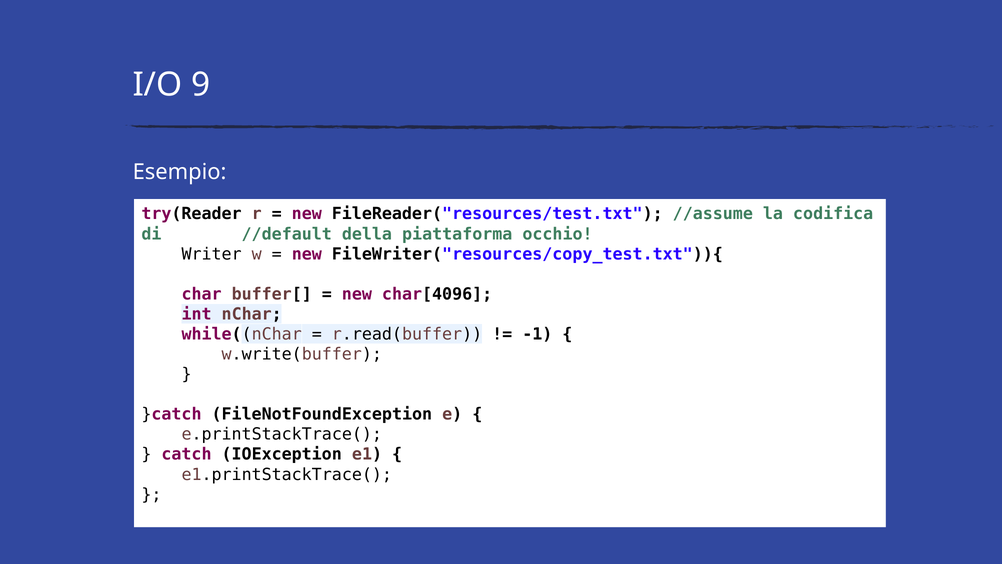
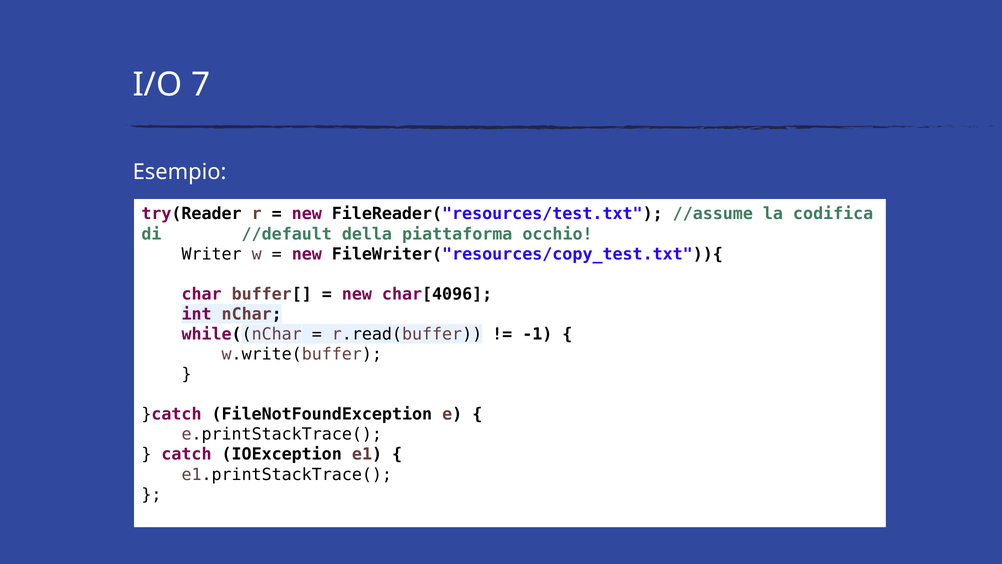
9: 9 -> 7
